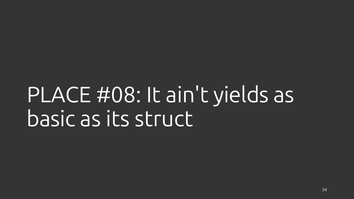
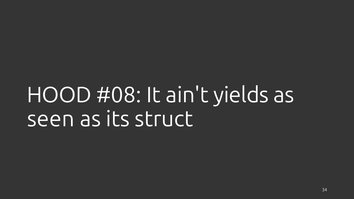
PLACE: PLACE -> HOOD
basic: basic -> seen
